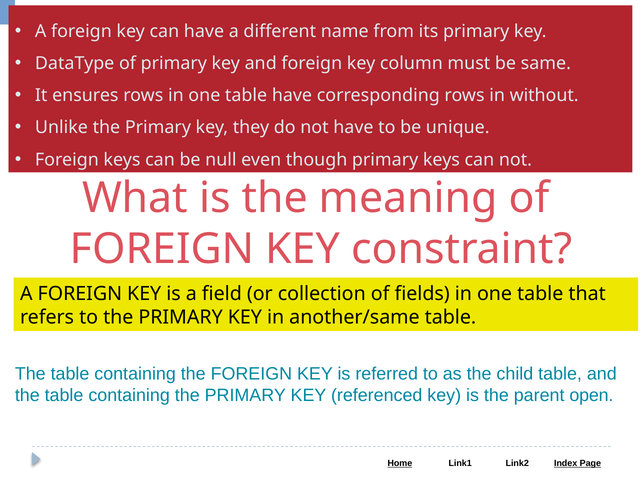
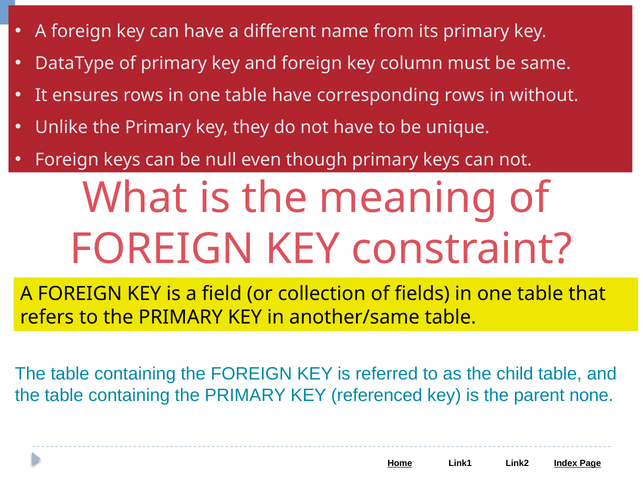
open: open -> none
